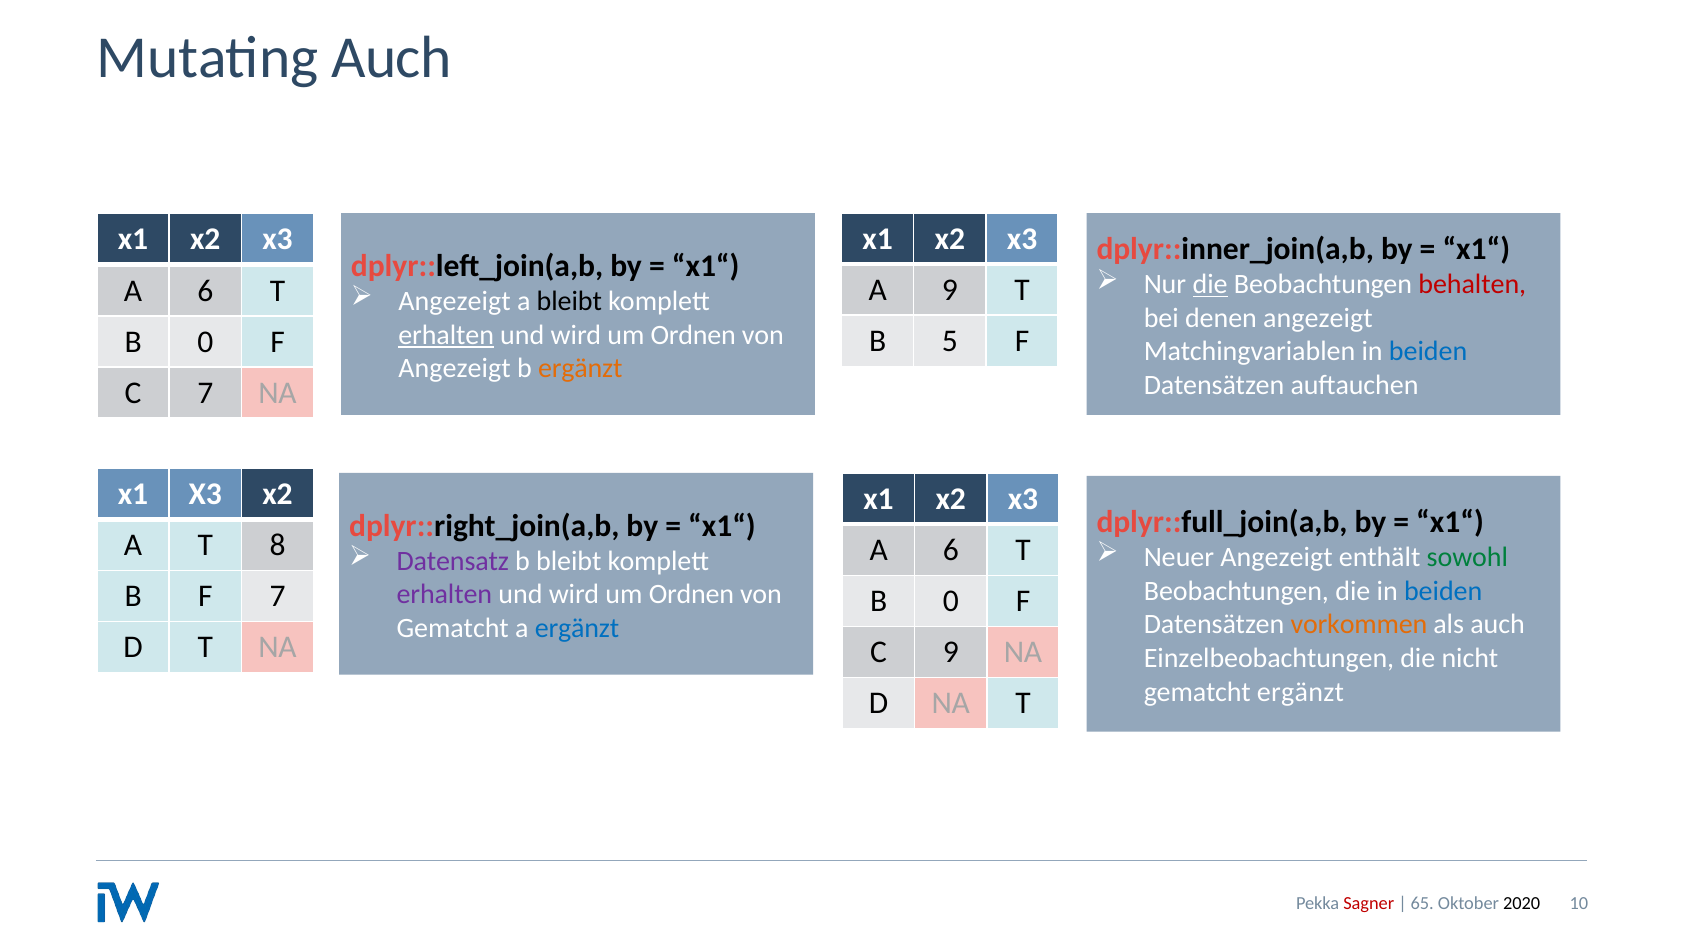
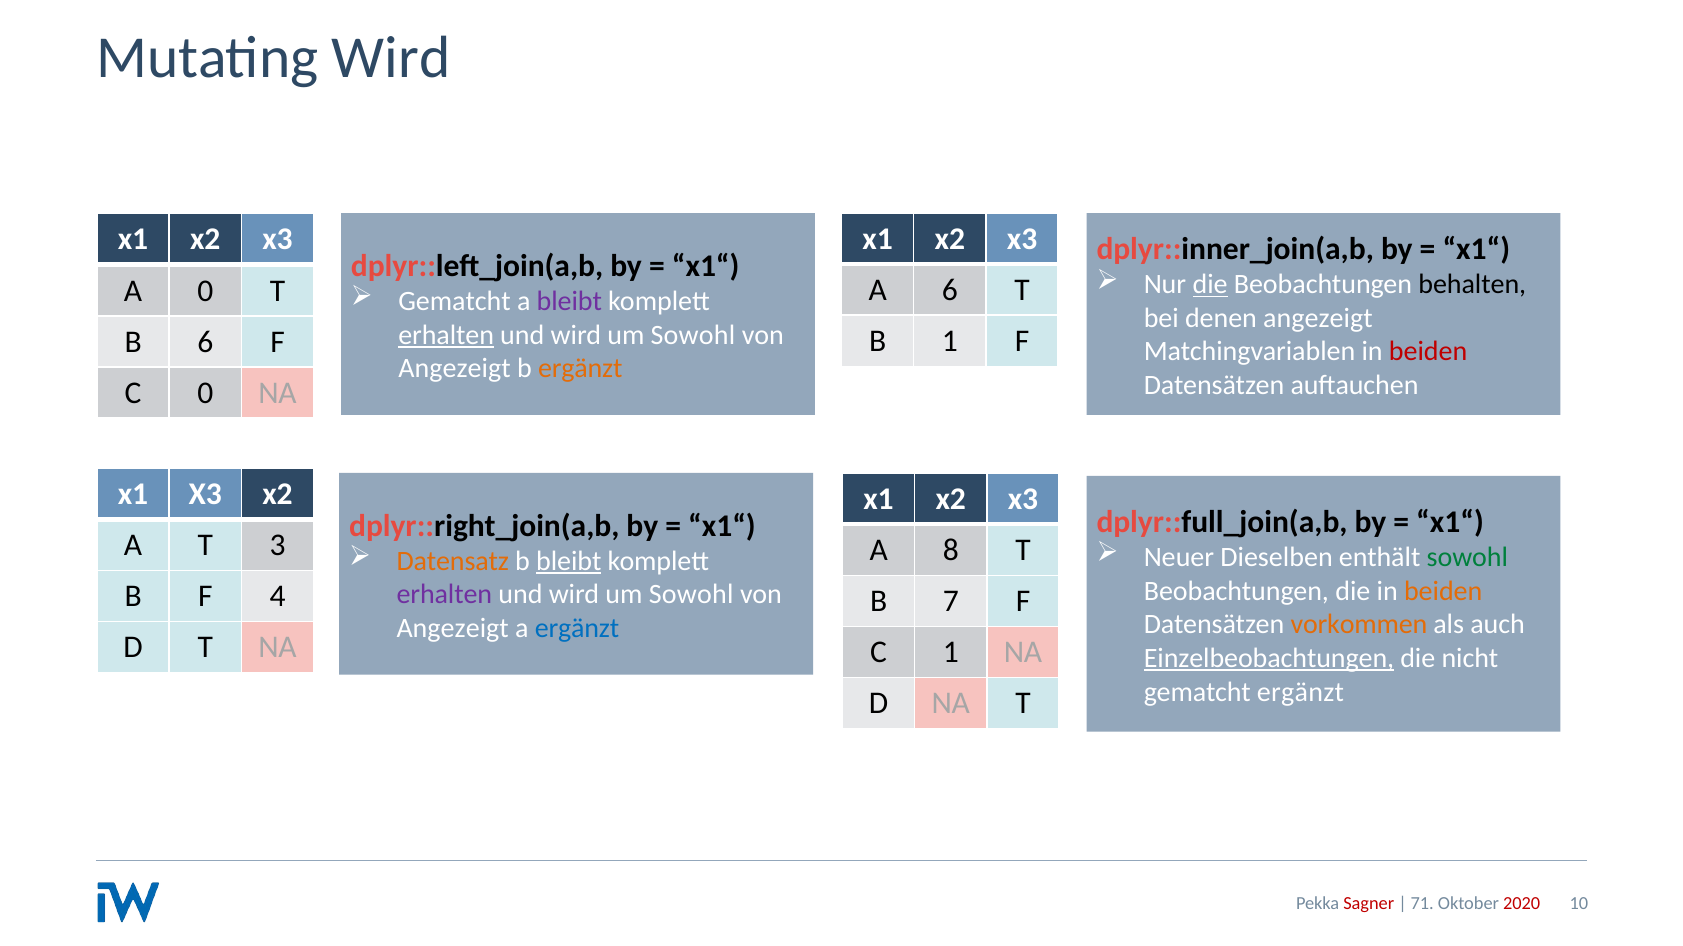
Mutating Auch: Auch -> Wird
behalten colour: red -> black
A 9: 9 -> 6
6 at (205, 291): 6 -> 0
Angezeigt at (454, 301): Angezeigt -> Gematcht
bleibt at (569, 301) colour: black -> purple
Ordnen at (693, 335): Ordnen -> Sowohl
B 5: 5 -> 1
0 at (205, 342): 0 -> 6
beiden at (1428, 352) colour: blue -> red
C 7: 7 -> 0
8: 8 -> 3
6 at (951, 551): 6 -> 8
Neuer Angezeigt: Angezeigt -> Dieselben
Datensatz colour: purple -> orange
bleibt at (569, 561) underline: none -> present
beiden at (1443, 591) colour: blue -> orange
Ordnen at (691, 595): Ordnen -> Sowohl
F 7: 7 -> 4
0 at (951, 602): 0 -> 7
Gematcht at (453, 629): Gematcht -> Angezeigt
C 9: 9 -> 1
Einzelbeobachtungen underline: none -> present
65: 65 -> 71
2020 colour: black -> red
